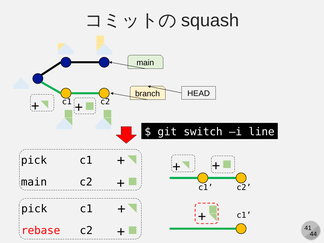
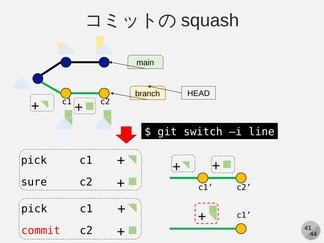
main at (34, 182): main -> sure
rebase: rebase -> commit
